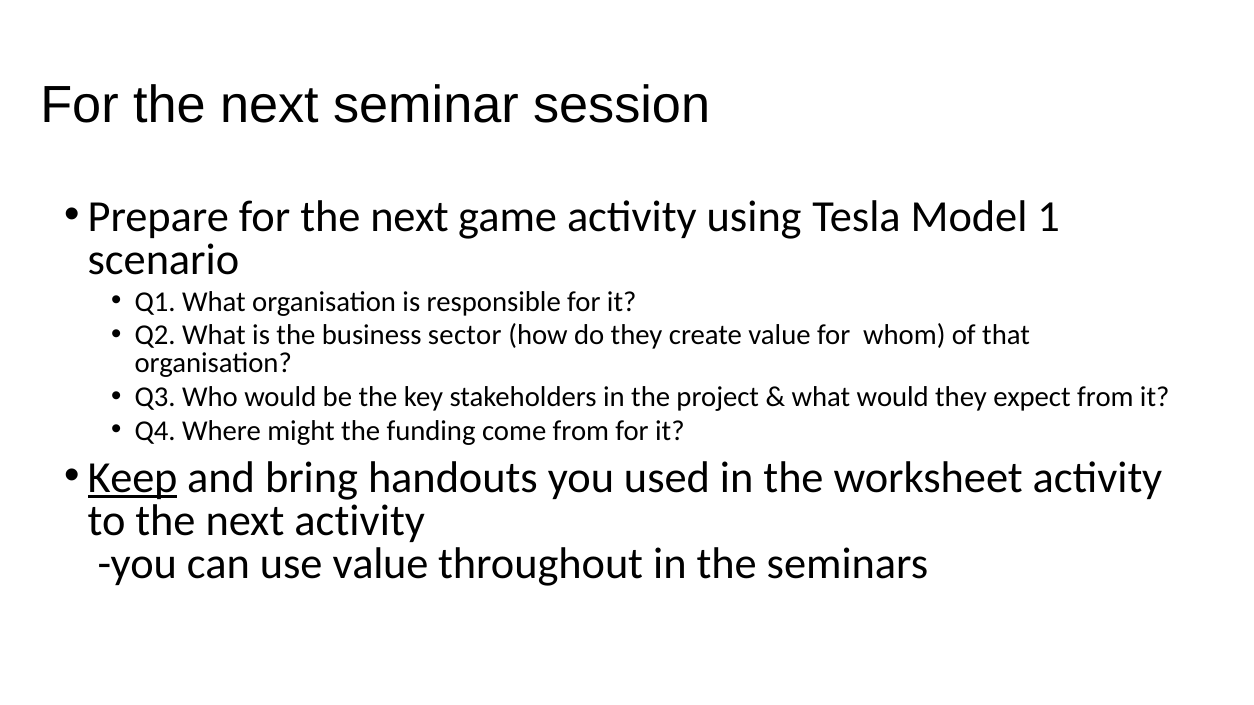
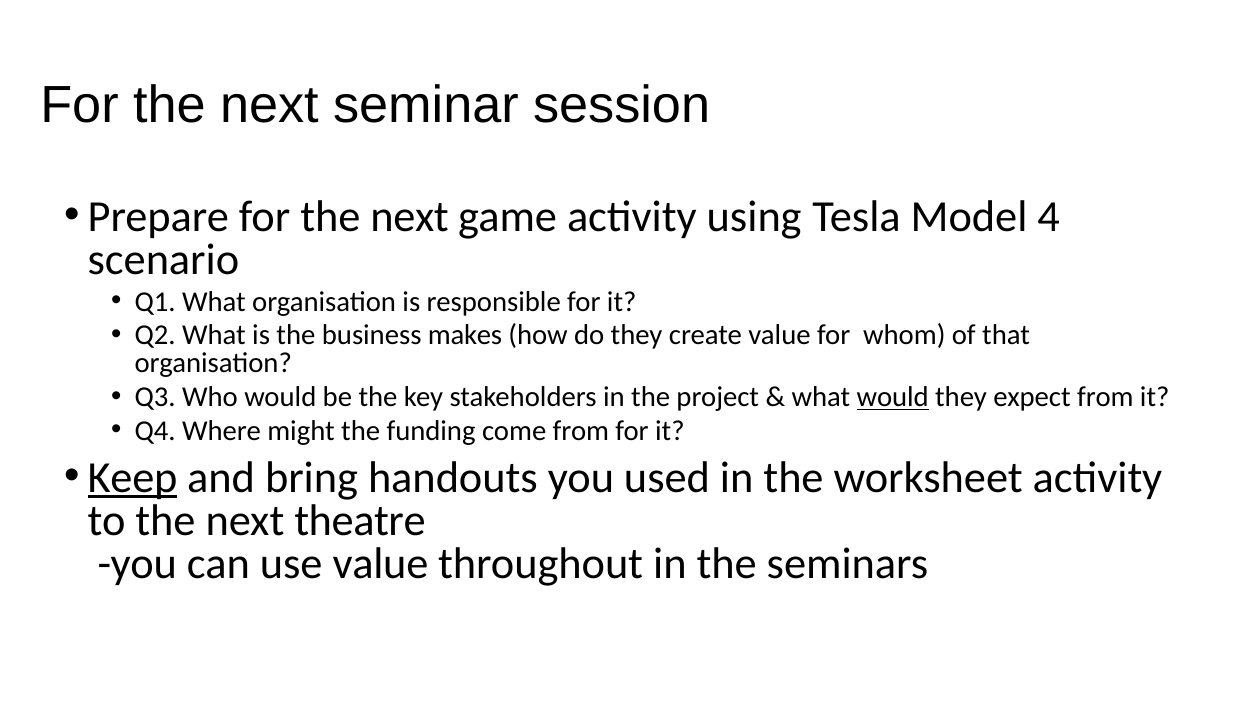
1: 1 -> 4
sector: sector -> makes
would at (893, 397) underline: none -> present
next activity: activity -> theatre
